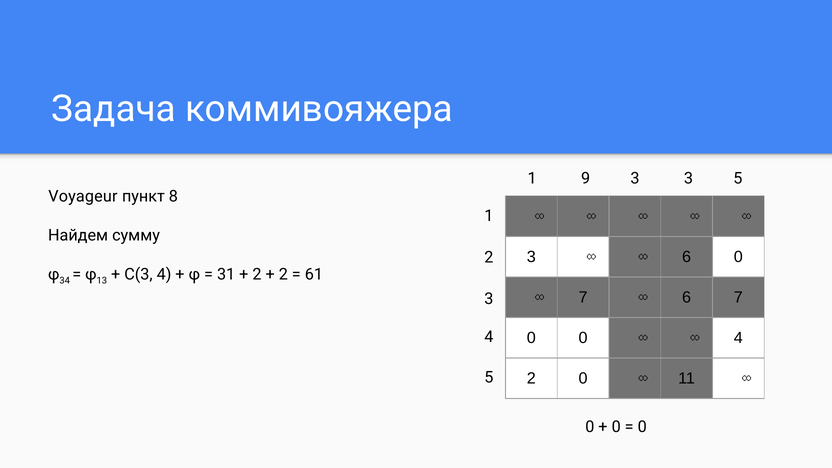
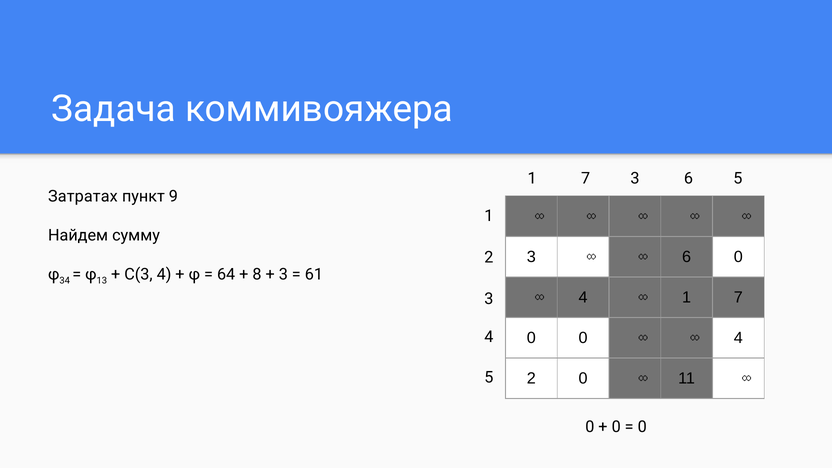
9 at (586, 179): 9 -> 7
3 3: 3 -> 6
Voyageur: Voyageur -> Затратах
8: 8 -> 9
31: 31 -> 64
2 at (257, 274): 2 -> 8
2 at (283, 274): 2 -> 3
7 at (583, 298): 7 -> 4
6 at (687, 298): 6 -> 1
